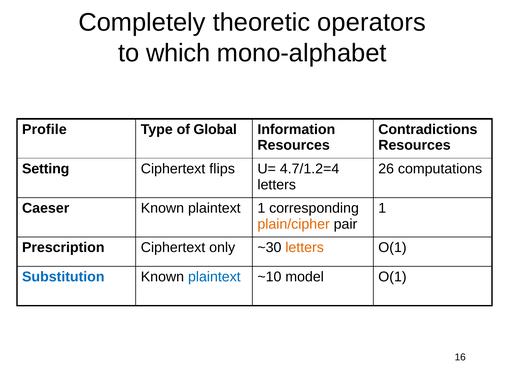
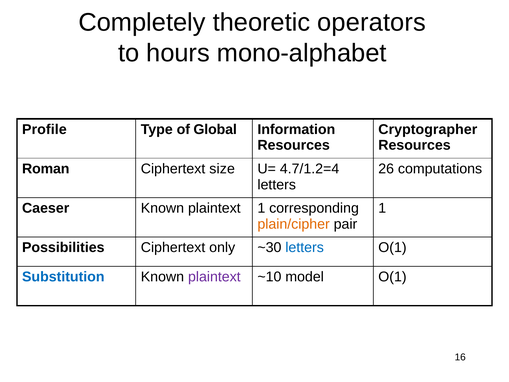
which: which -> hours
Contradictions: Contradictions -> Cryptographer
Setting: Setting -> Roman
flips: flips -> size
Prescription: Prescription -> Possibilities
letters at (305, 247) colour: orange -> blue
plaintext at (214, 277) colour: blue -> purple
